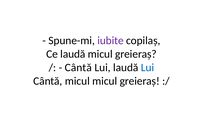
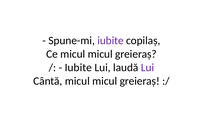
Ce laudă: laudă -> micul
Cântă at (78, 68): Cântă -> Iubite
Lui at (147, 68) colour: blue -> purple
